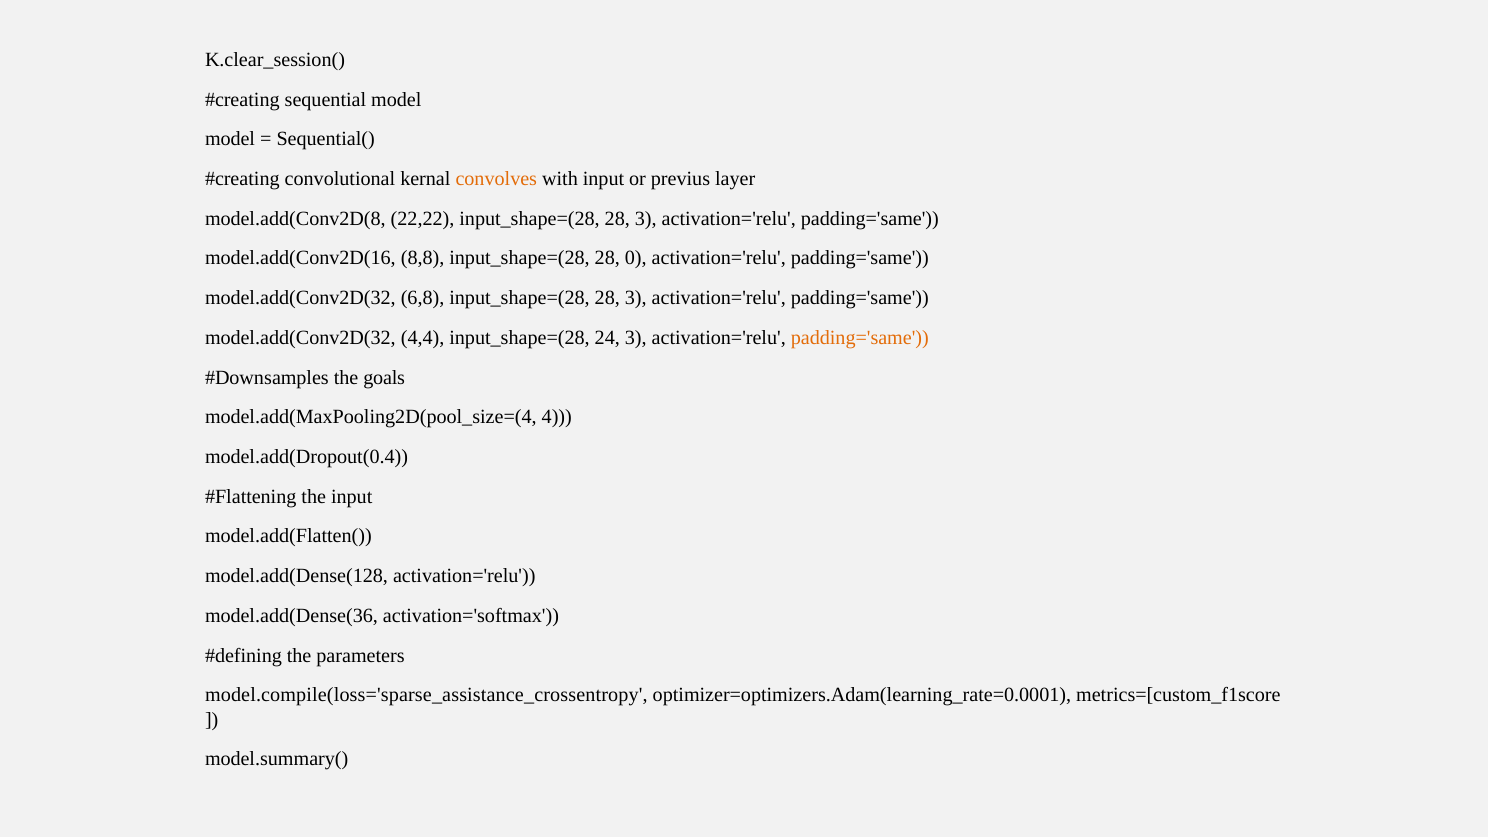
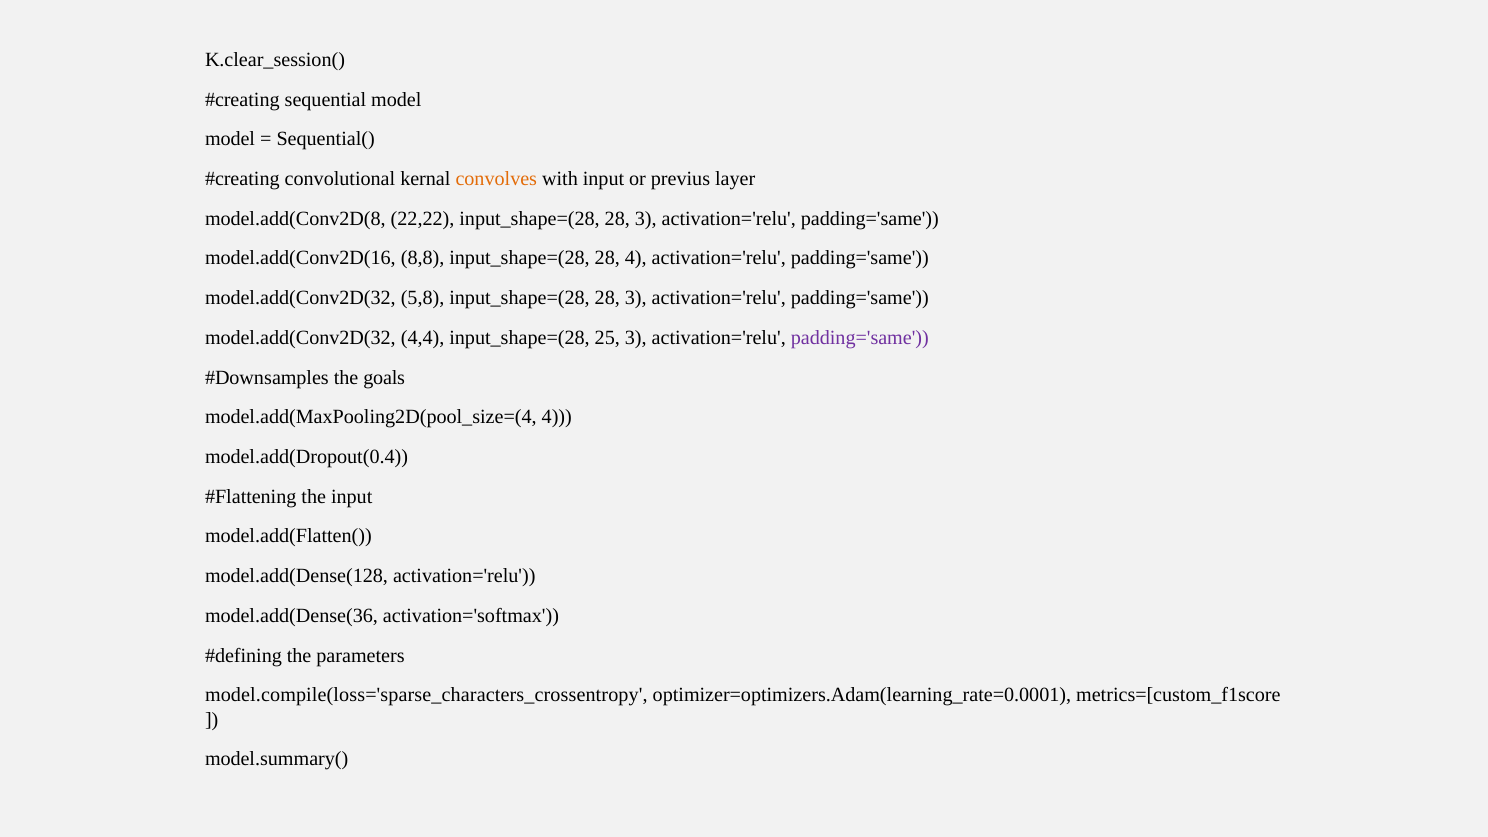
28 0: 0 -> 4
6,8: 6,8 -> 5,8
24: 24 -> 25
padding='same at (860, 338) colour: orange -> purple
model.compile(loss='sparse_assistance_crossentropy: model.compile(loss='sparse_assistance_crossentropy -> model.compile(loss='sparse_characters_crossentropy
